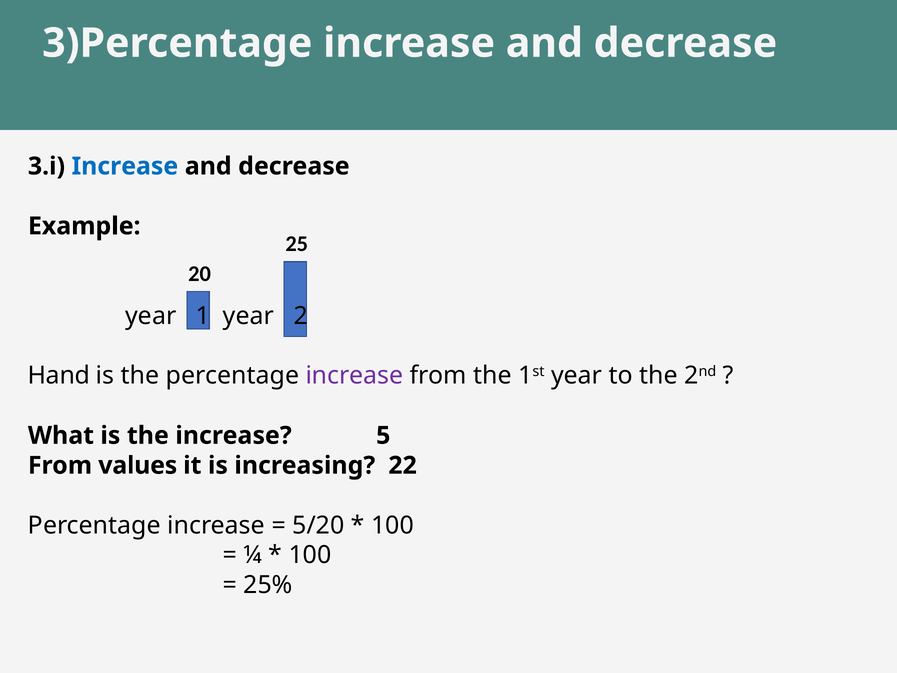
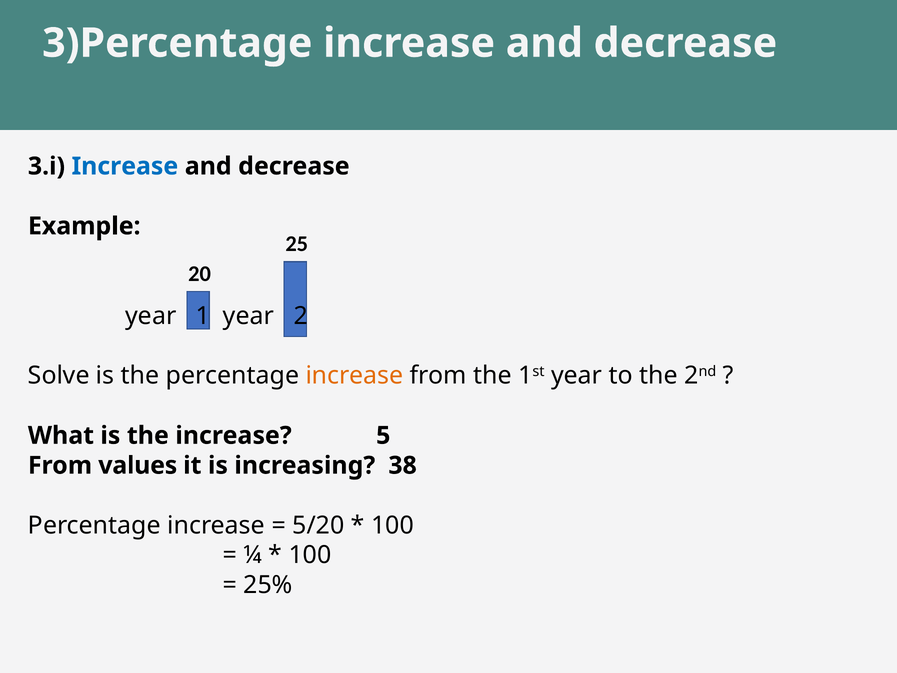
Hand: Hand -> Solve
increase at (354, 376) colour: purple -> orange
22: 22 -> 38
